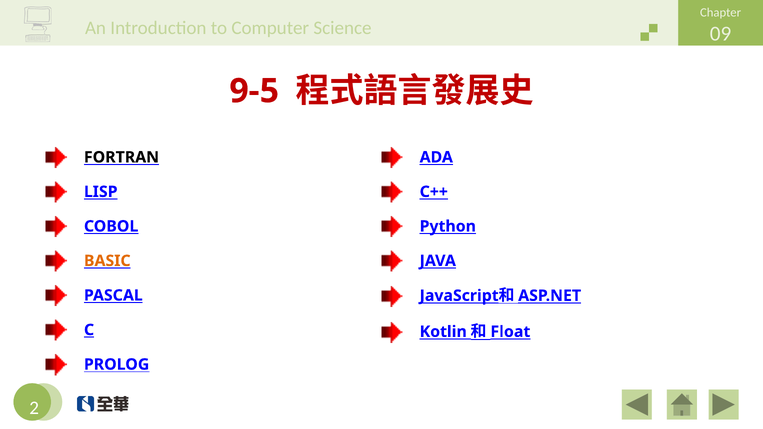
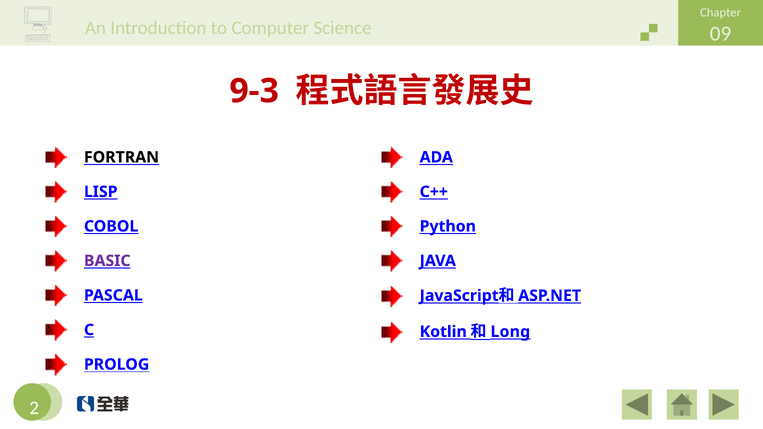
9-5: 9-5 -> 9-3
BASIC colour: orange -> purple
Float: Float -> Long
